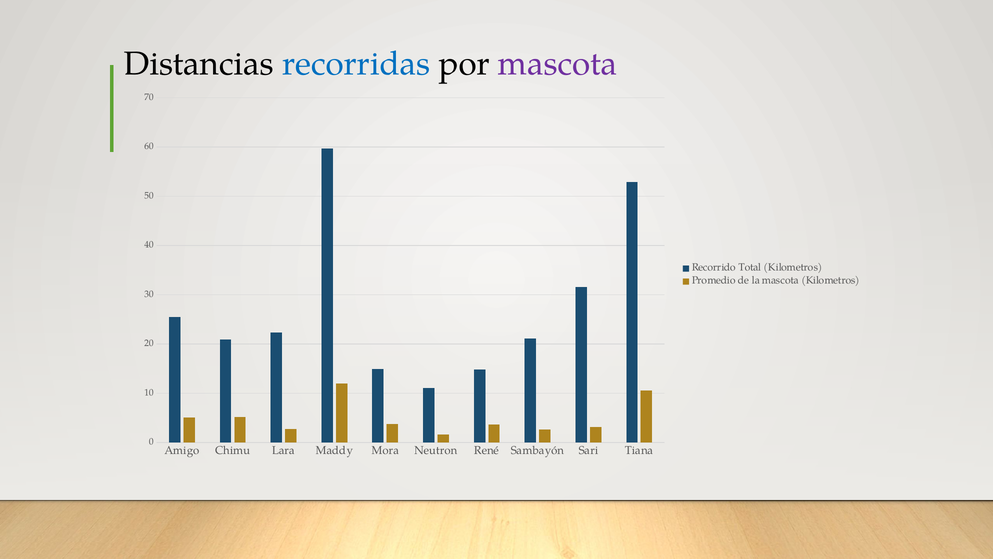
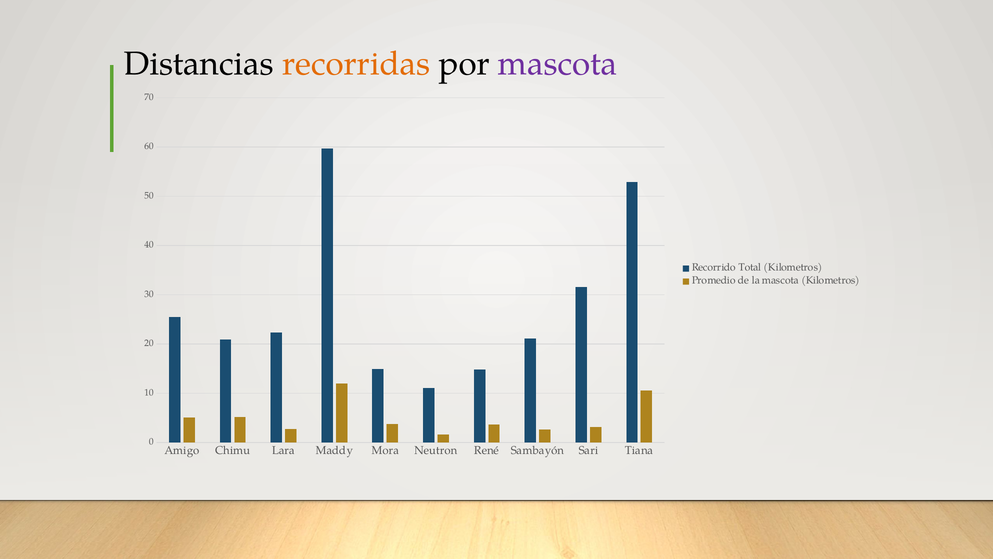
recorridas colour: blue -> orange
